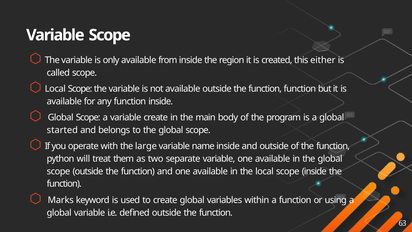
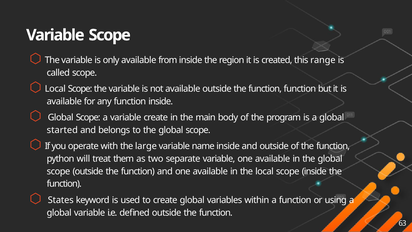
either: either -> range
Marks: Marks -> States
